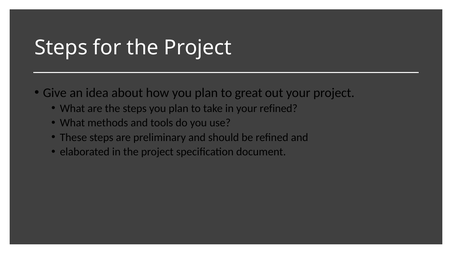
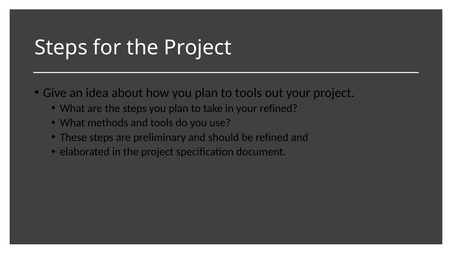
to great: great -> tools
